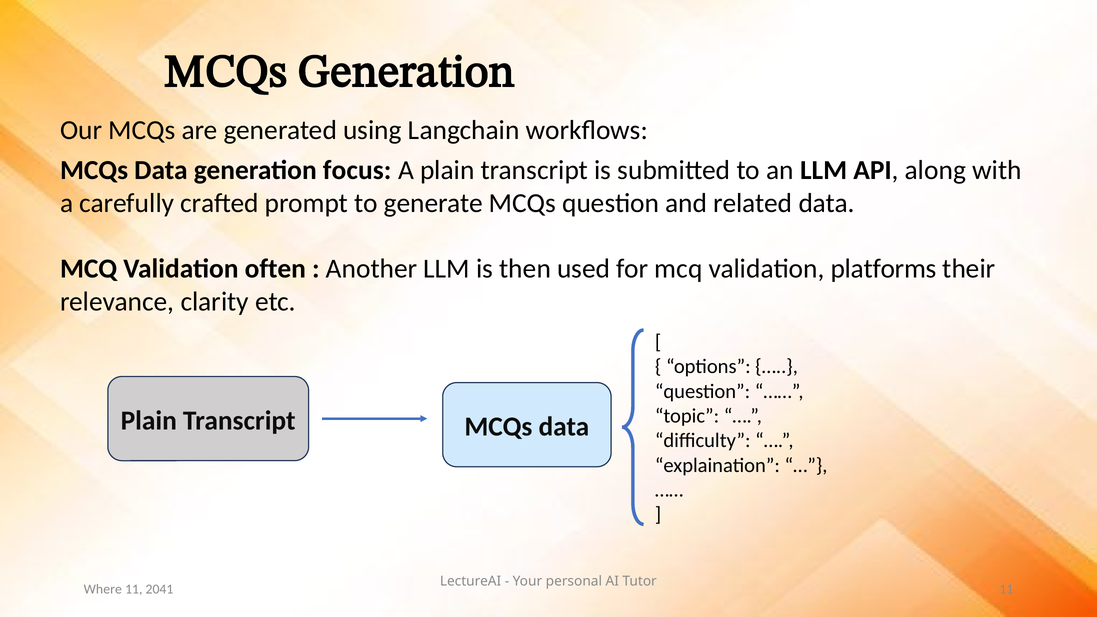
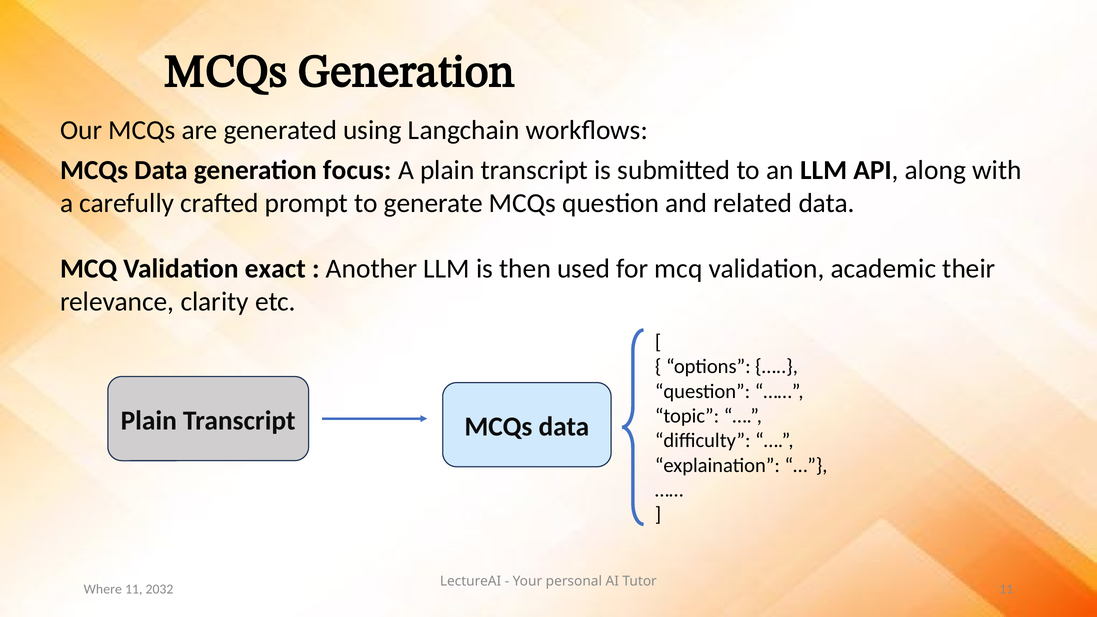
often: often -> exact
platforms: platforms -> academic
2041: 2041 -> 2032
